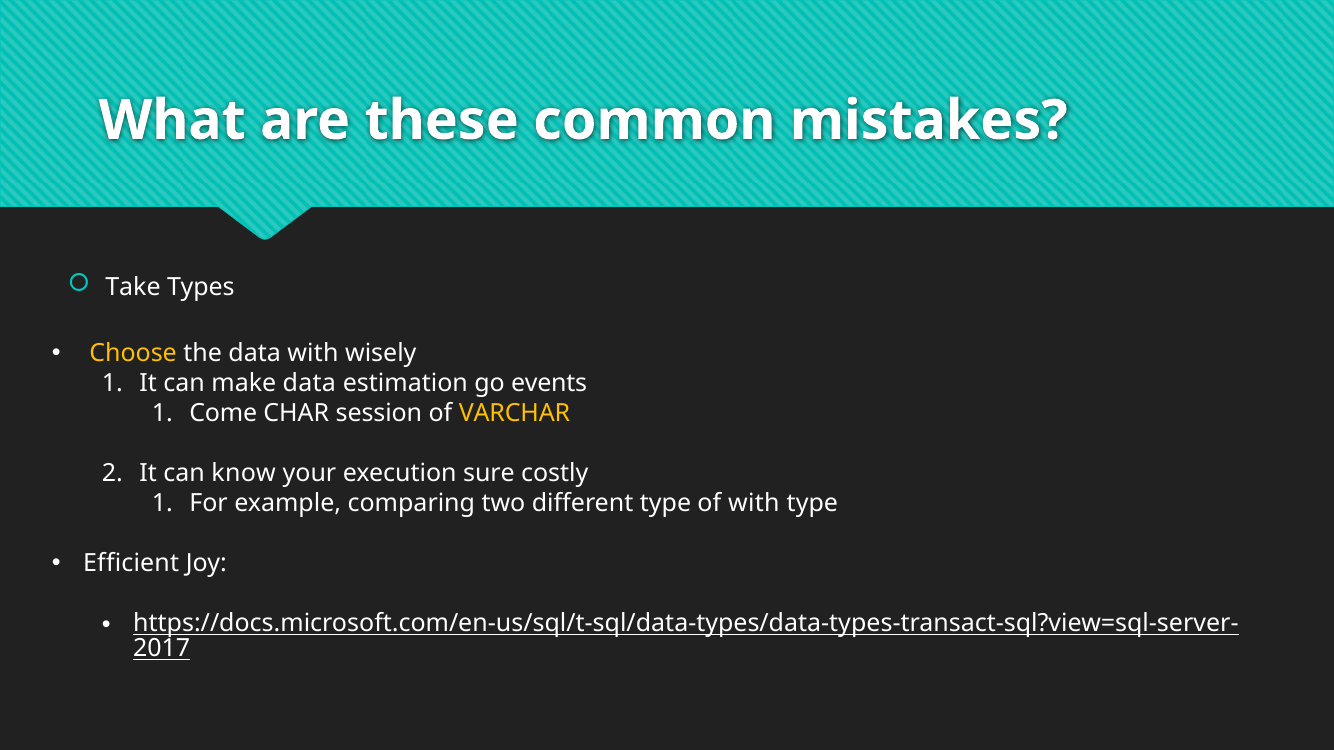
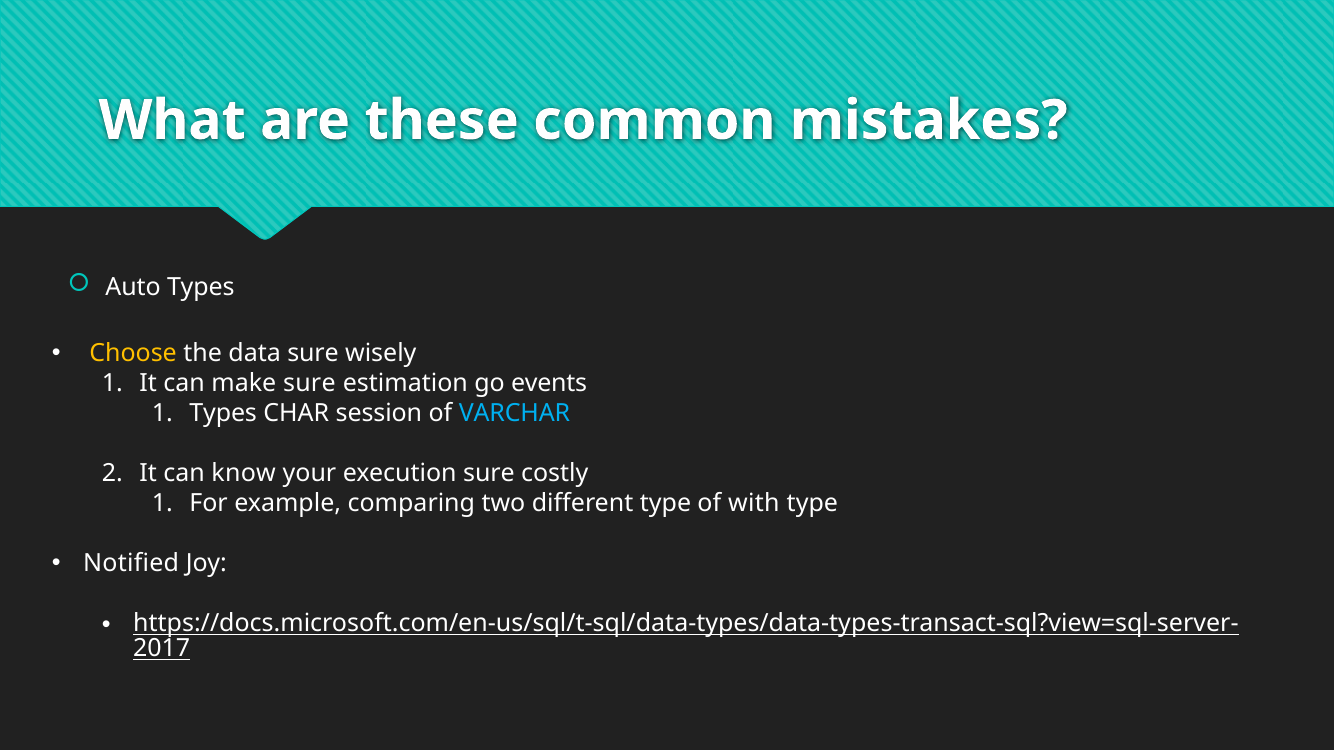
Take: Take -> Auto
data with: with -> sure
make data: data -> sure
Come at (223, 413): Come -> Types
VARCHAR colour: yellow -> light blue
Efficient: Efficient -> Notified
